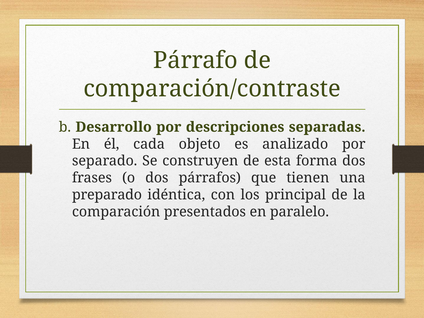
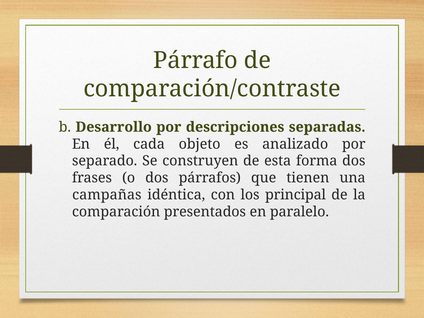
preparado: preparado -> campañas
